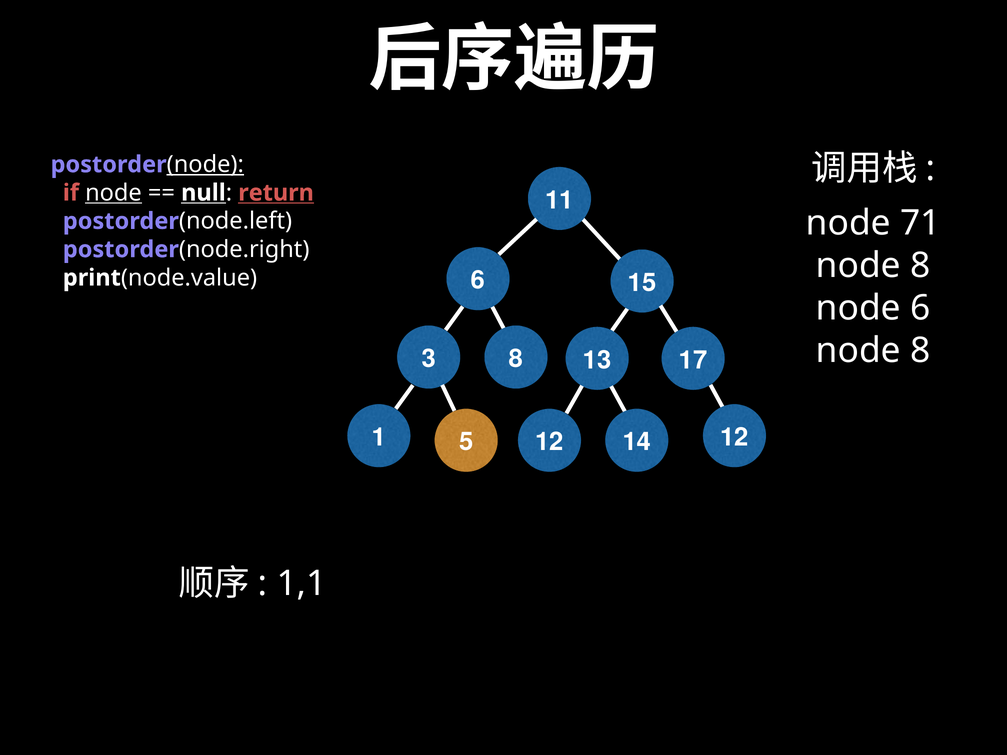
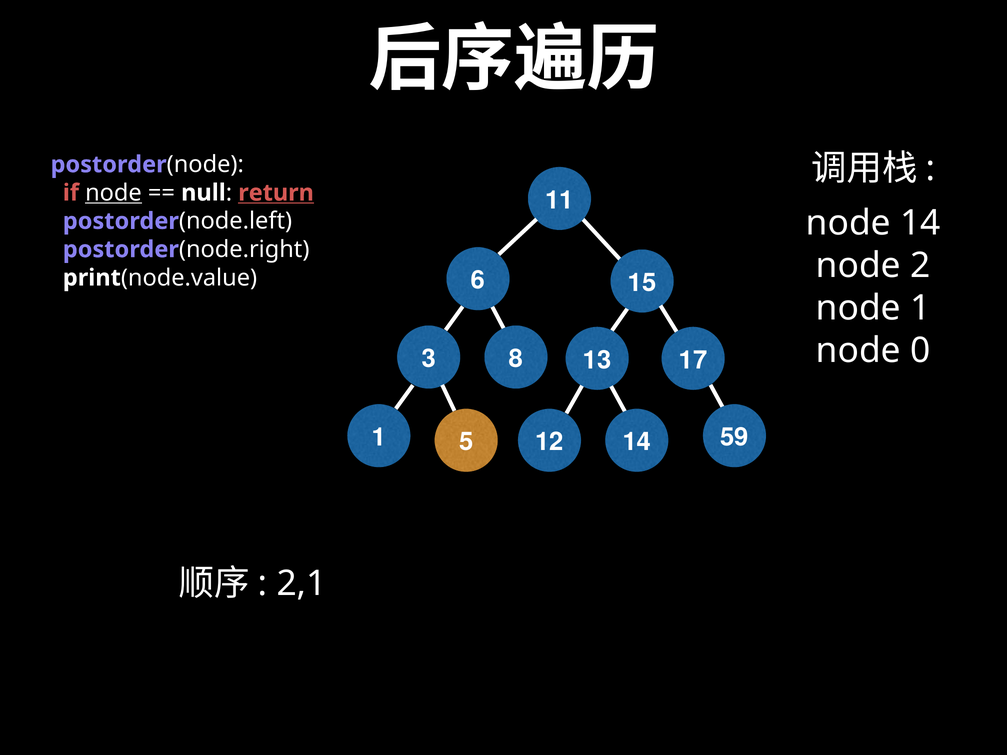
node at (205, 165) underline: present -> none
null underline: present -> none
node 71: 71 -> 14
8 at (920, 266): 8 -> 2
node 6: 6 -> 1
8 at (920, 351): 8 -> 0
12 at (734, 438): 12 -> 59
1,1: 1,1 -> 2,1
